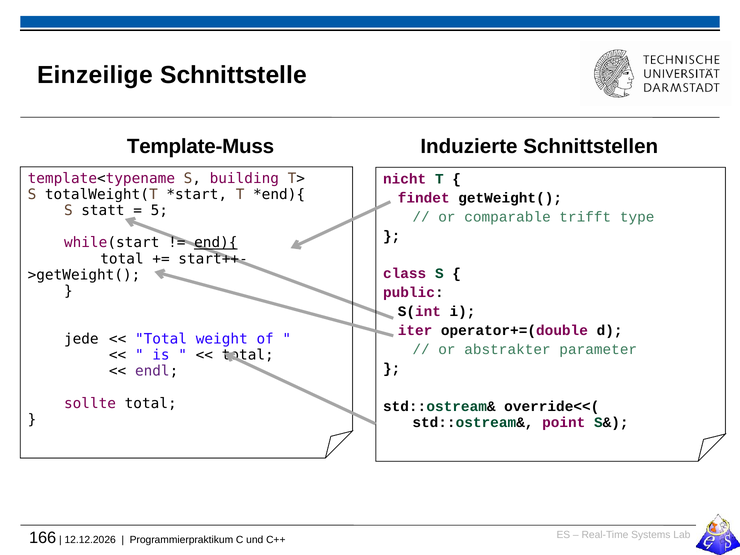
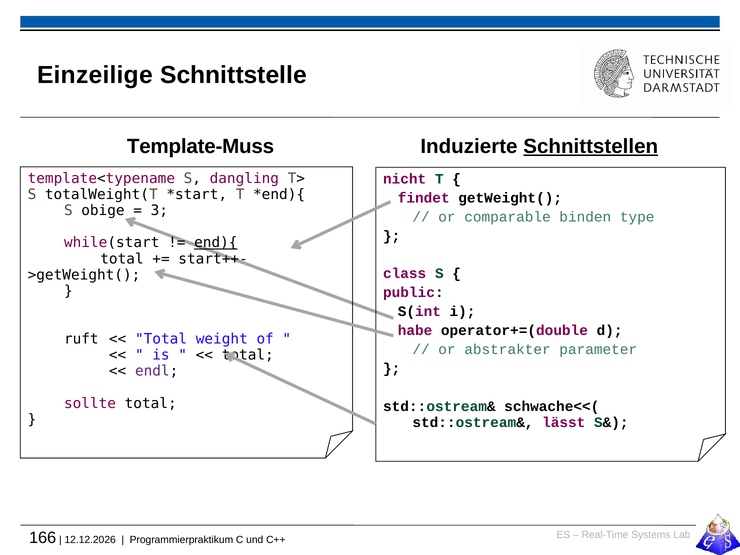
Schnittstellen underline: none -> present
building: building -> dangling
statt: statt -> obige
5: 5 -> 3
trifft: trifft -> binden
iter: iter -> habe
jede: jede -> ruft
override<<(: override<<( -> schwache<<(
point: point -> lässt
